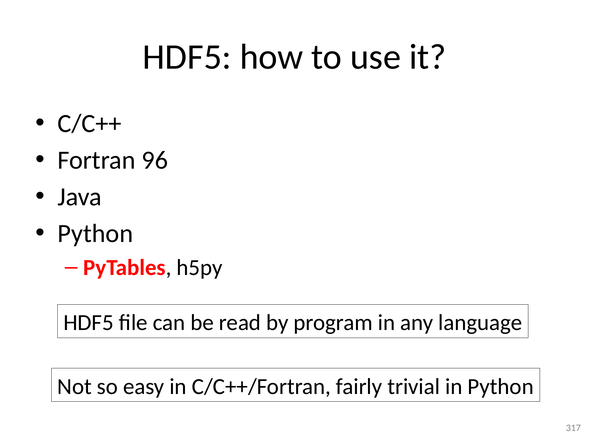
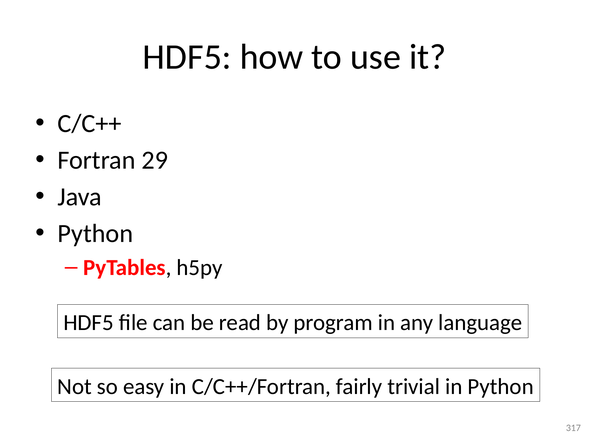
96: 96 -> 29
